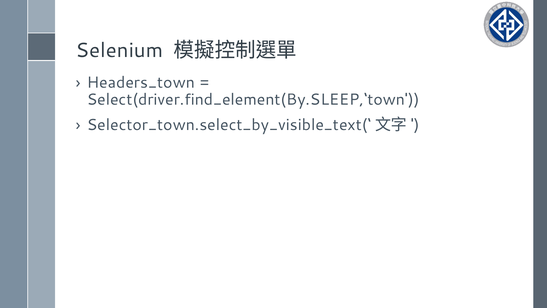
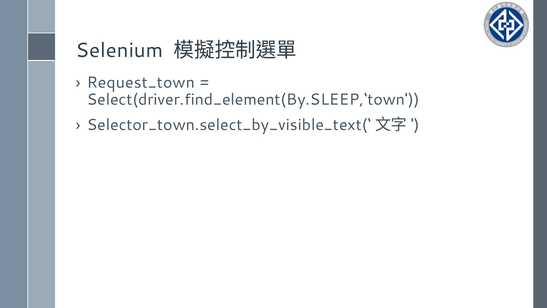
Headers_town: Headers_town -> Request_town
